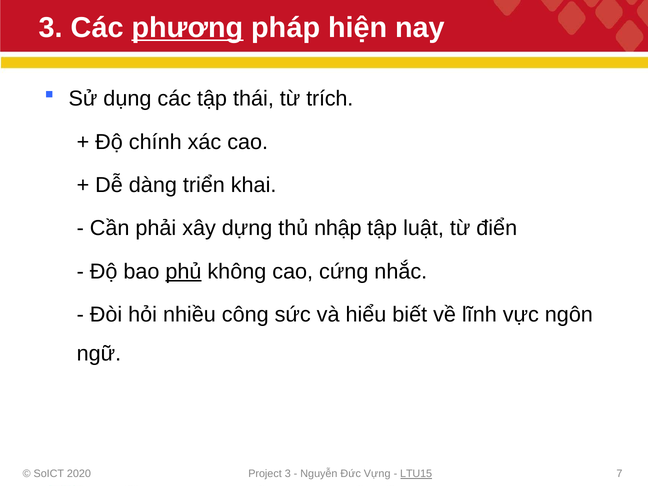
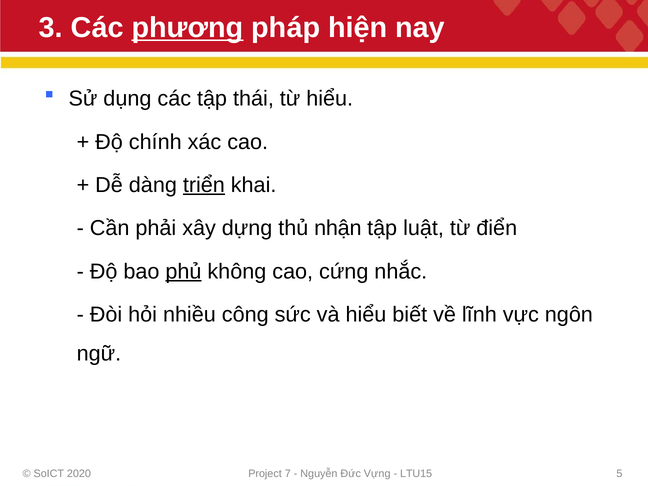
từ trích: trích -> hiểu
triển underline: none -> present
nhập: nhập -> nhận
Project 3: 3 -> 7
LTU15 underline: present -> none
7: 7 -> 5
